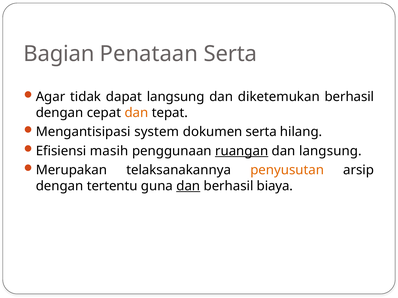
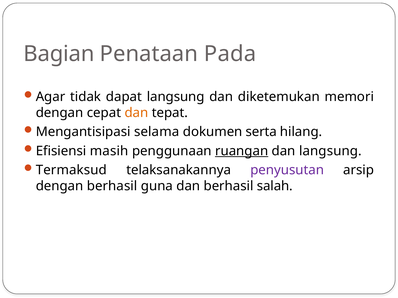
Penataan Serta: Serta -> Pada
diketemukan berhasil: berhasil -> memori
system: system -> selama
Merupakan: Merupakan -> Termaksud
penyusutan colour: orange -> purple
dengan tertentu: tertentu -> berhasil
dan at (188, 186) underline: present -> none
biaya: biaya -> salah
